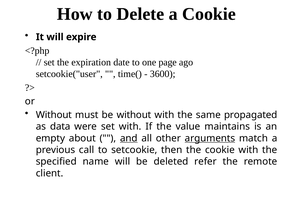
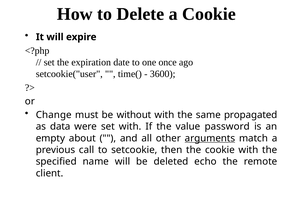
page: page -> once
Without at (54, 115): Without -> Change
maintains: maintains -> password
and underline: present -> none
refer: refer -> echo
